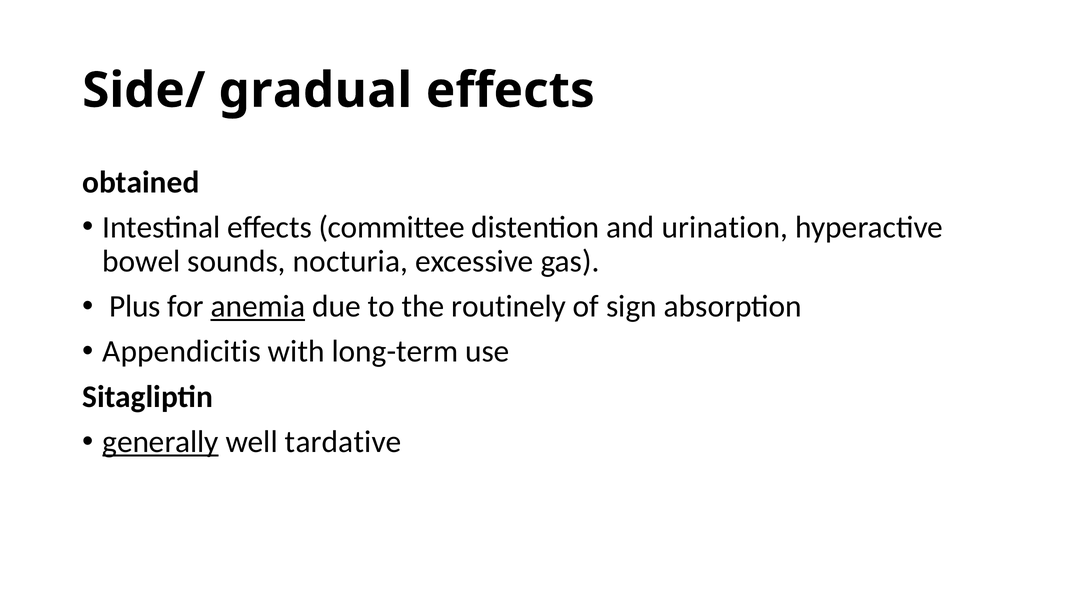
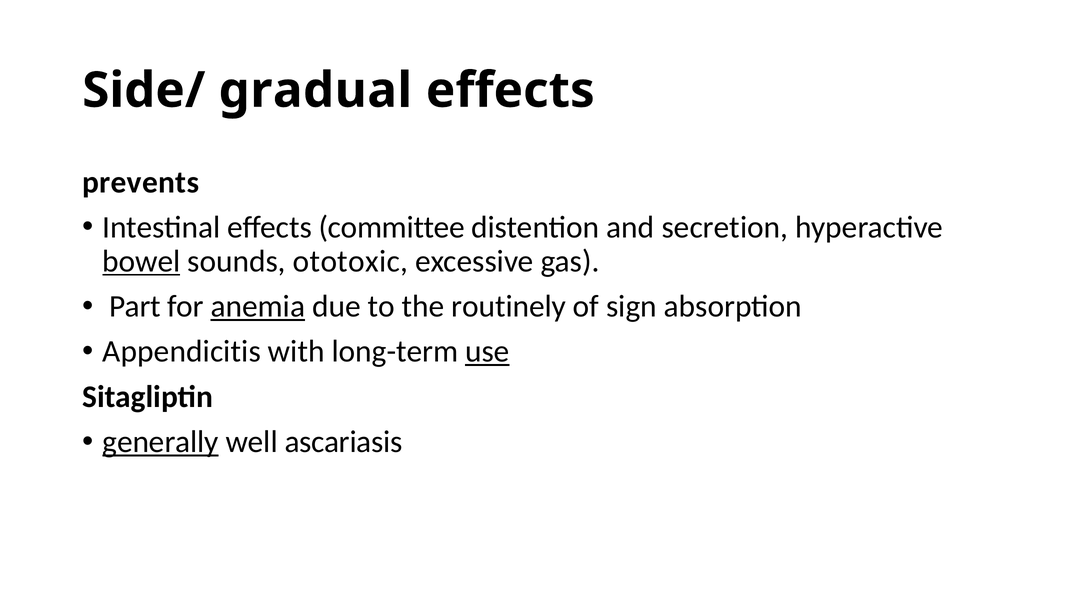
obtained: obtained -> prevents
urination: urination -> secretion
bowel underline: none -> present
nocturia: nocturia -> ototoxic
Plus: Plus -> Part
use underline: none -> present
tardative: tardative -> ascariasis
